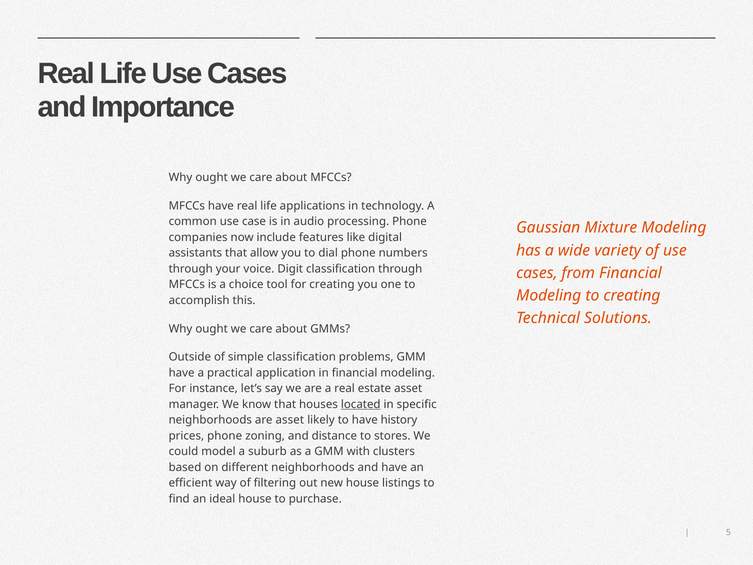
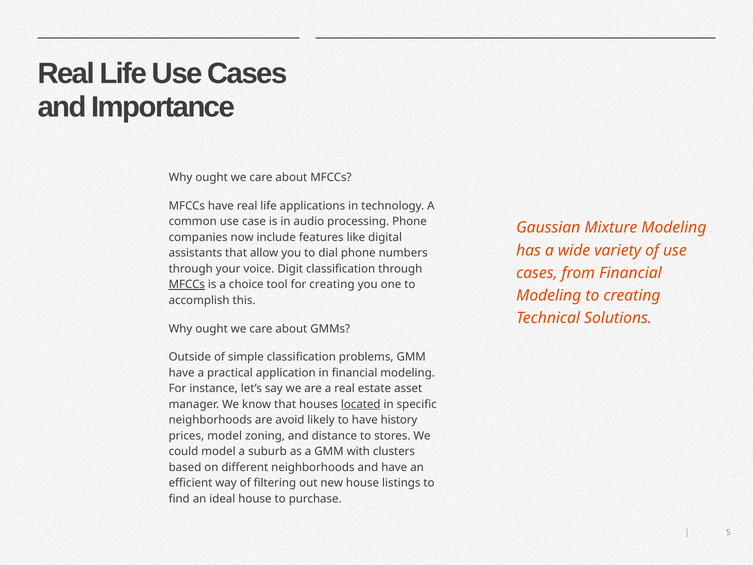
MFCCs at (187, 285) underline: none -> present
are asset: asset -> avoid
prices phone: phone -> model
